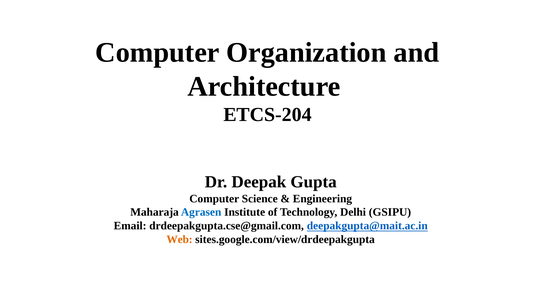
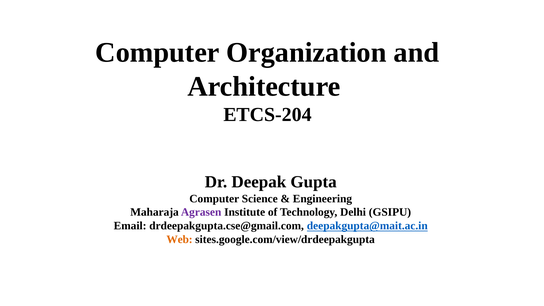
Agrasen colour: blue -> purple
